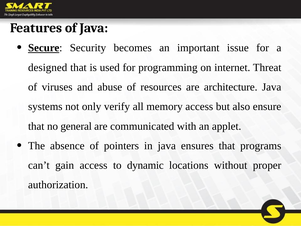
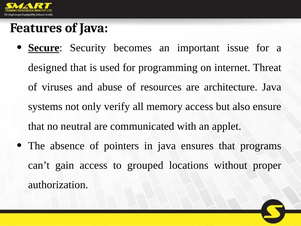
general: general -> neutral
dynamic: dynamic -> grouped
